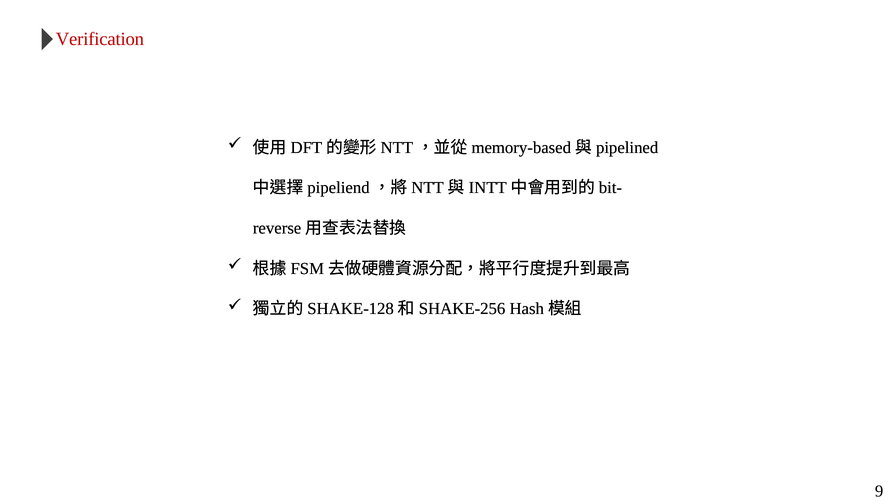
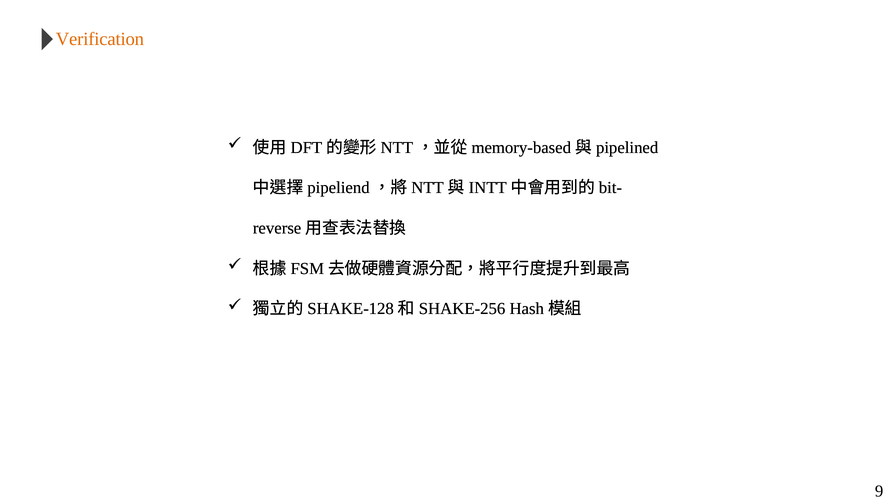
Verification colour: red -> orange
